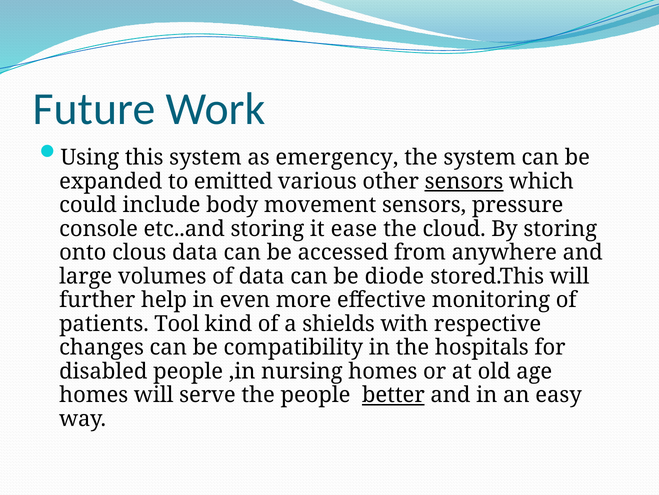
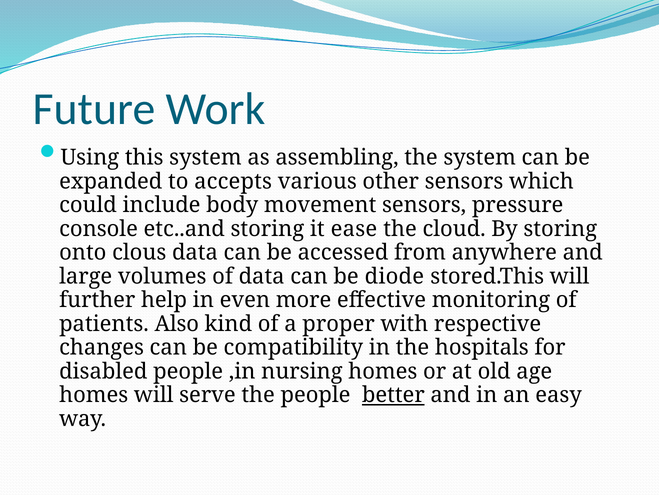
emergency: emergency -> assembling
emitted: emitted -> accepts
sensors at (464, 181) underline: present -> none
Tool: Tool -> Also
shields: shields -> proper
